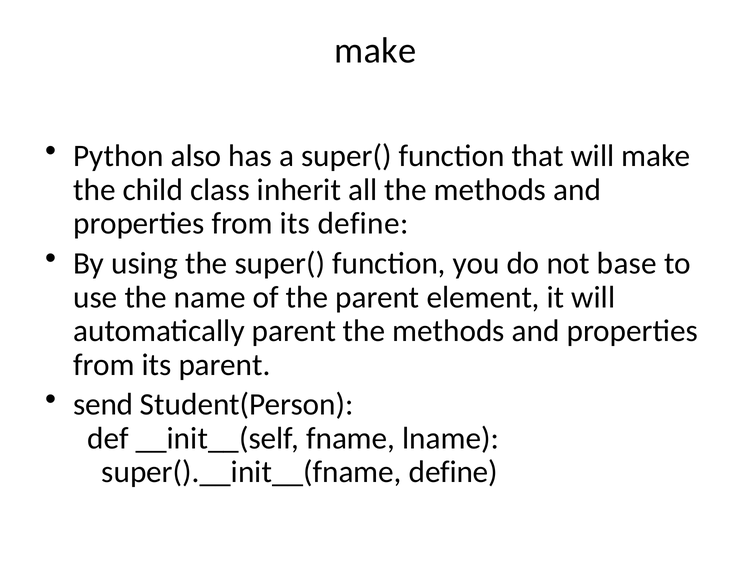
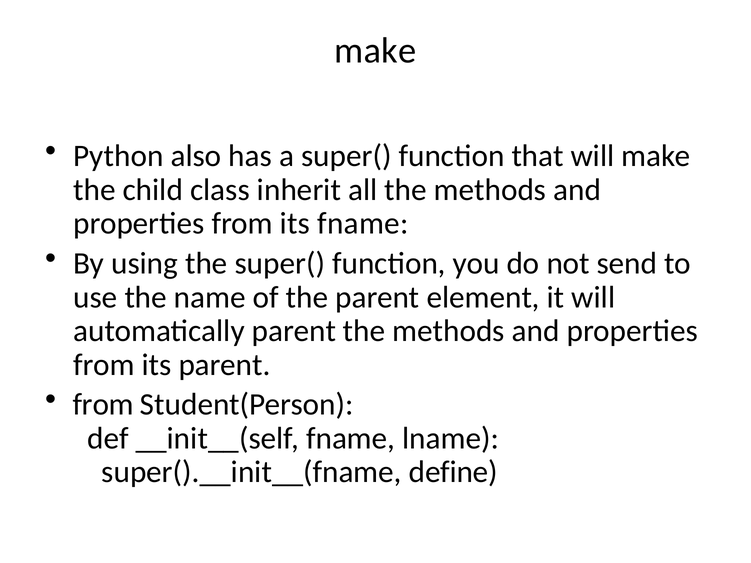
its define: define -> fname
base: base -> send
send at (103, 405): send -> from
